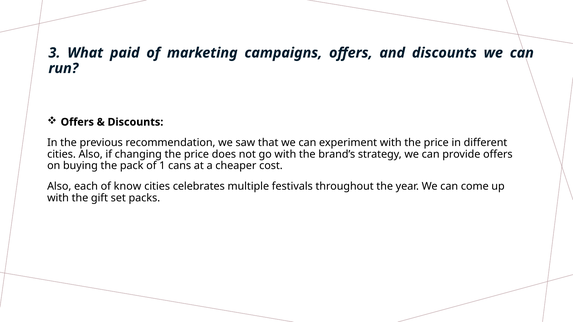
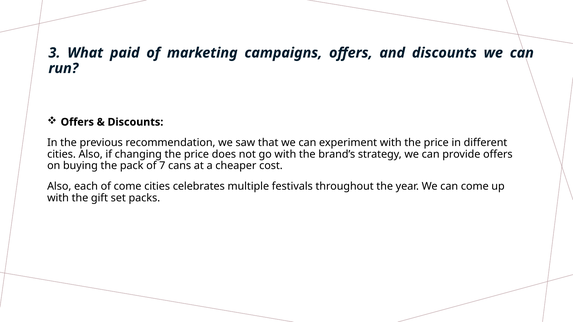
1: 1 -> 7
of know: know -> come
